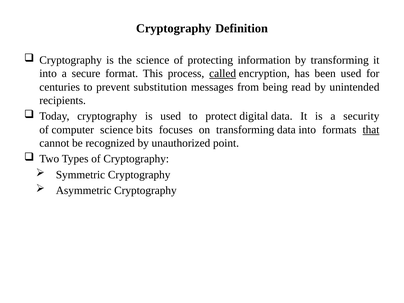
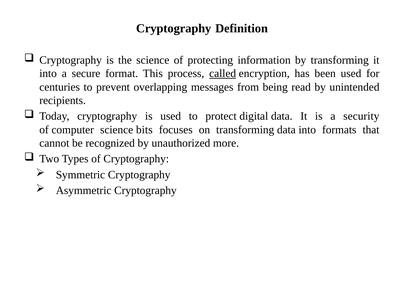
substitution: substitution -> overlapping
that underline: present -> none
point: point -> more
